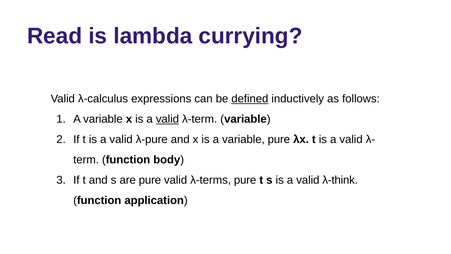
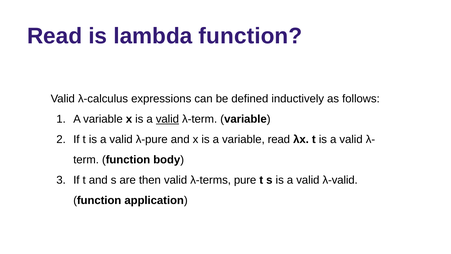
lambda currying: currying -> function
defined underline: present -> none
variable pure: pure -> read
are pure: pure -> then
λ-think: λ-think -> λ-valid
